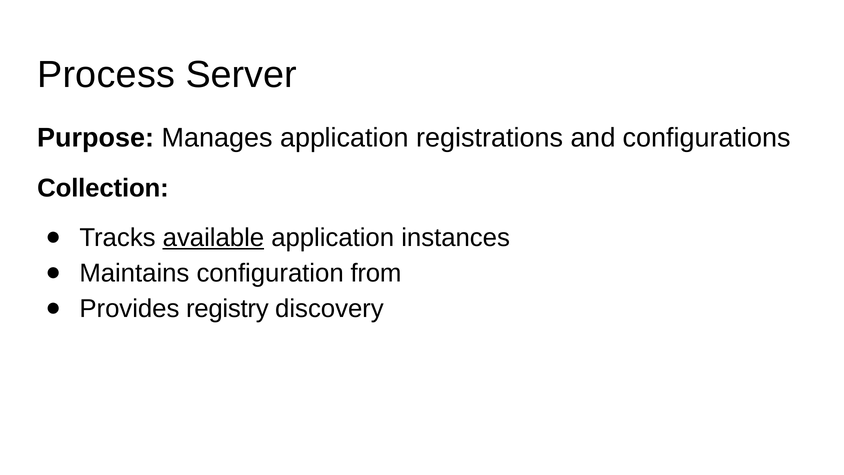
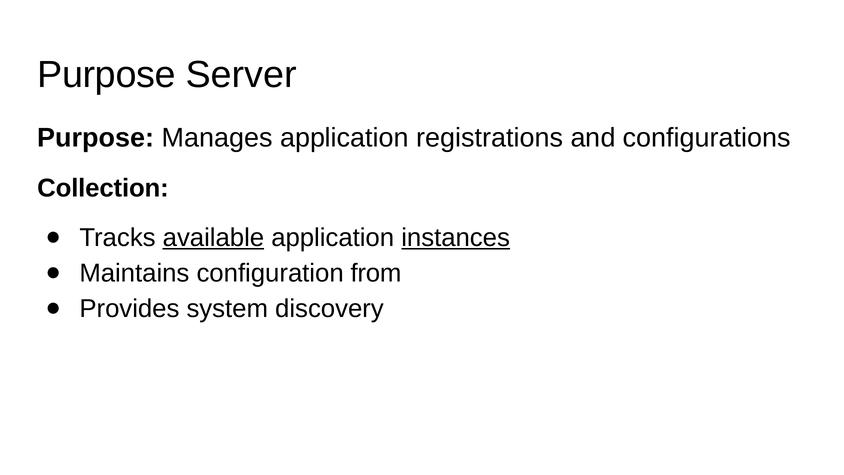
Process at (106, 75): Process -> Purpose
instances underline: none -> present
registry: registry -> system
